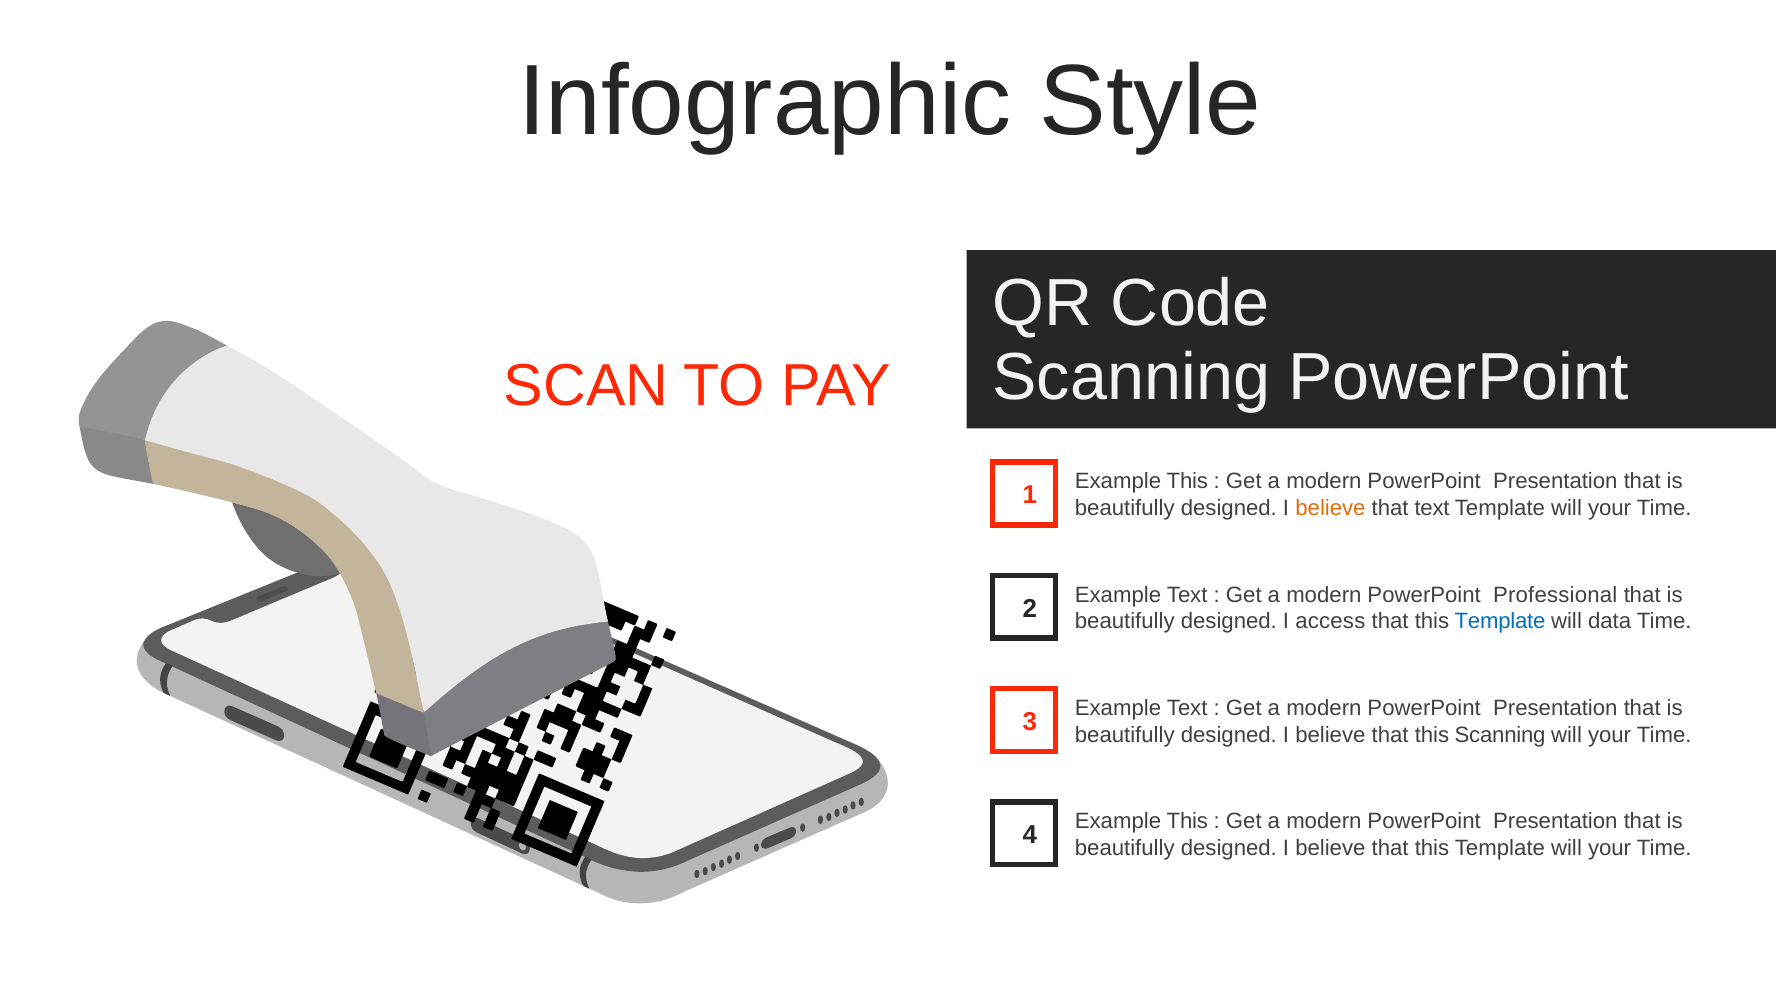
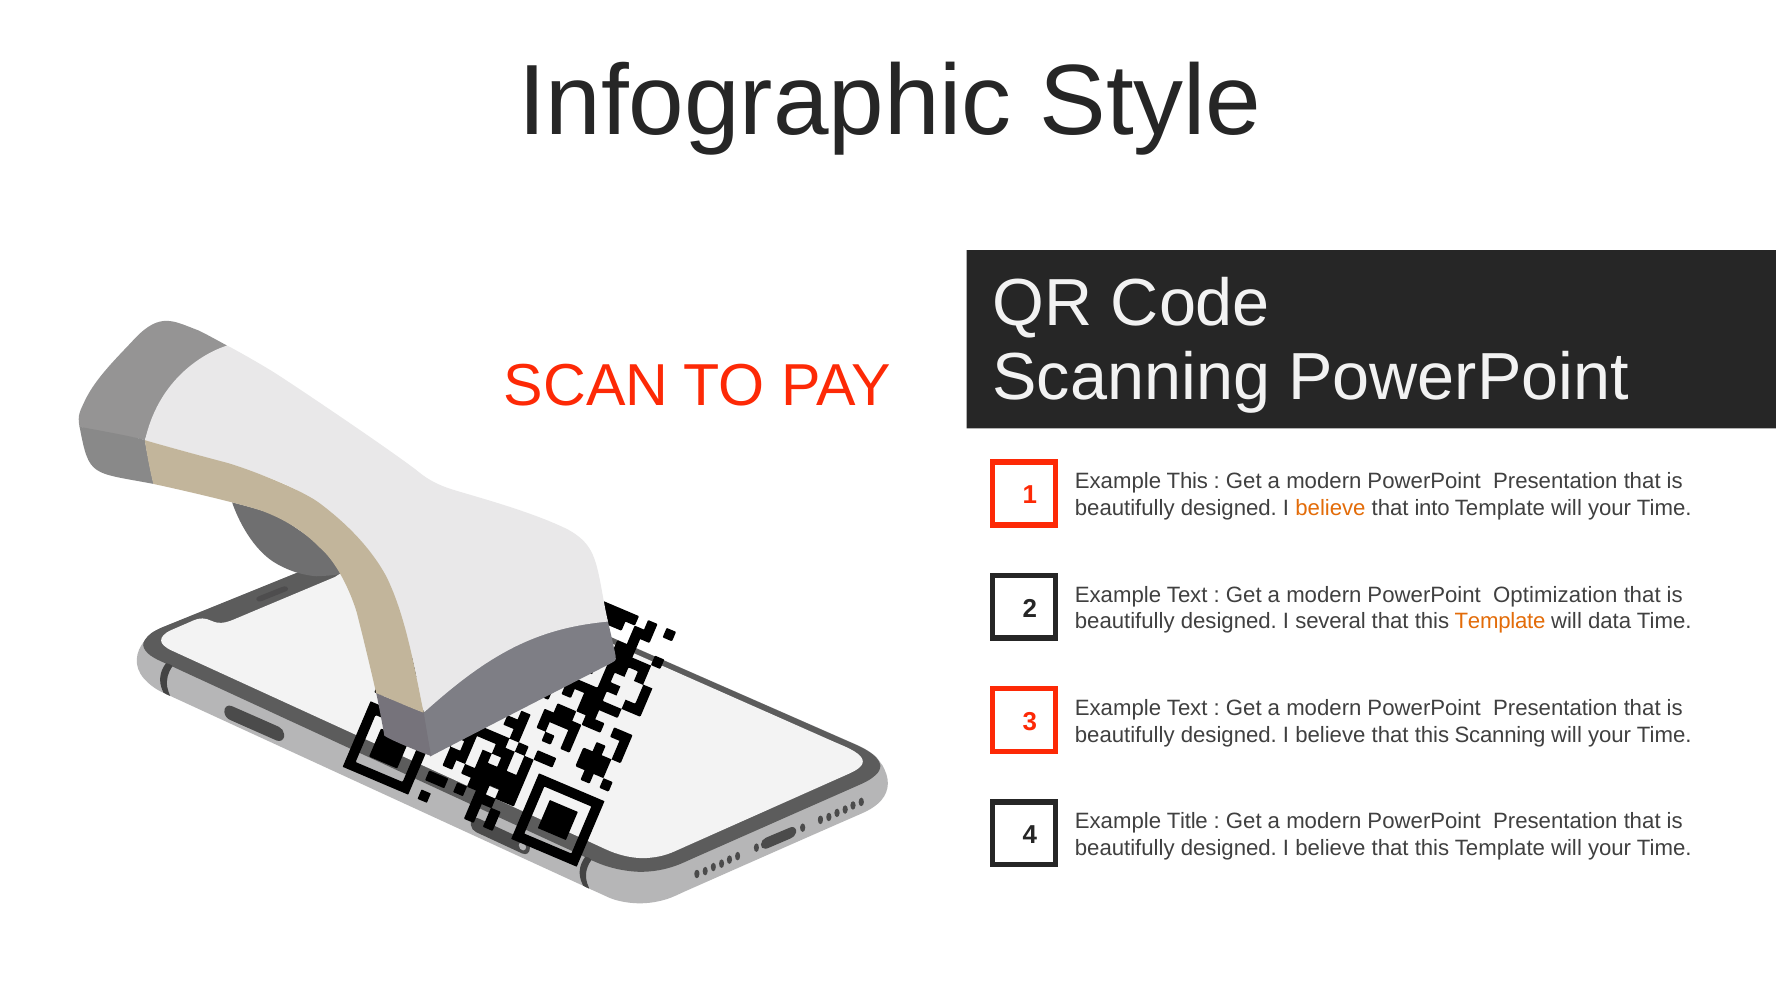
that text: text -> into
Professional: Professional -> Optimization
access: access -> several
Template at (1500, 622) colour: blue -> orange
This at (1187, 822): This -> Title
